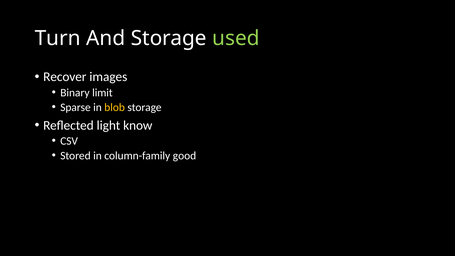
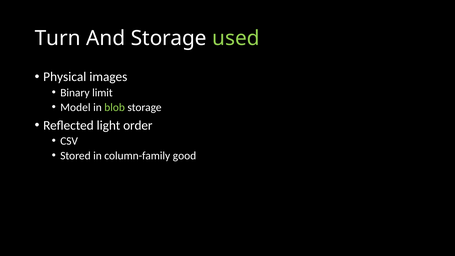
Recover: Recover -> Physical
Sparse: Sparse -> Model
blob colour: yellow -> light green
know: know -> order
